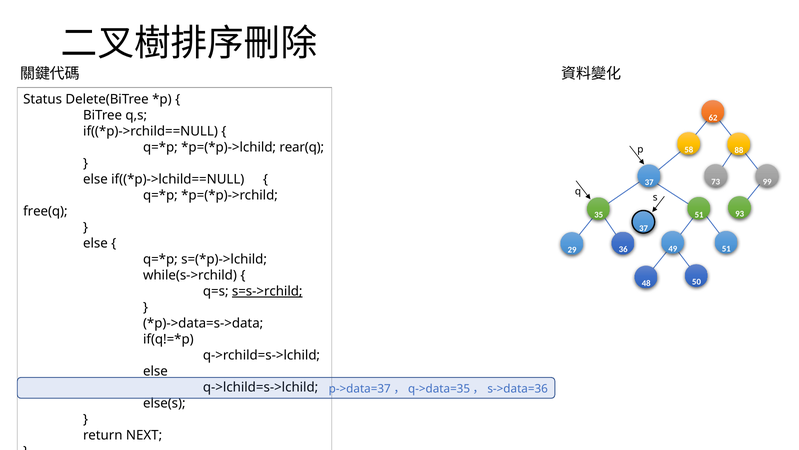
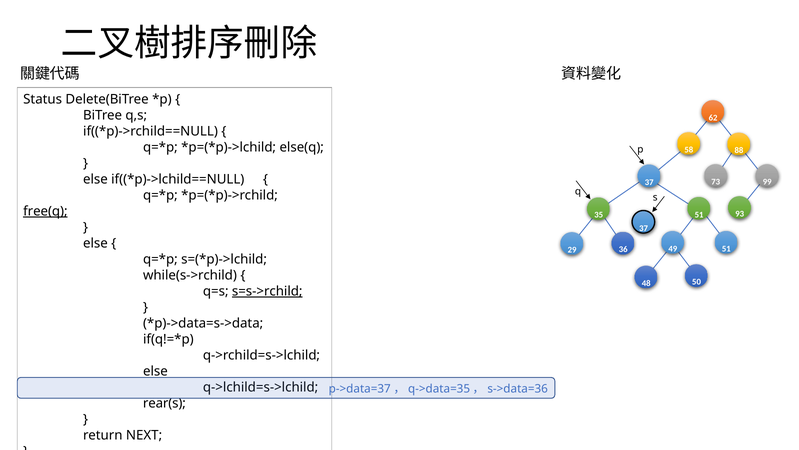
rear(q: rear(q -> else(q
free(q underline: none -> present
else(s: else(s -> rear(s
